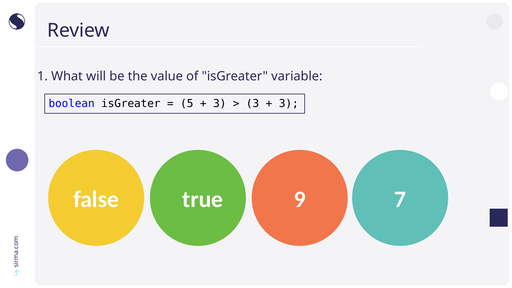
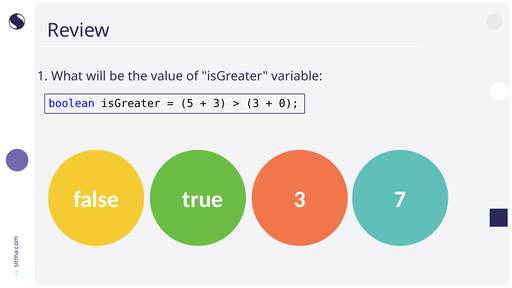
3 at (289, 104): 3 -> 0
true 9: 9 -> 3
